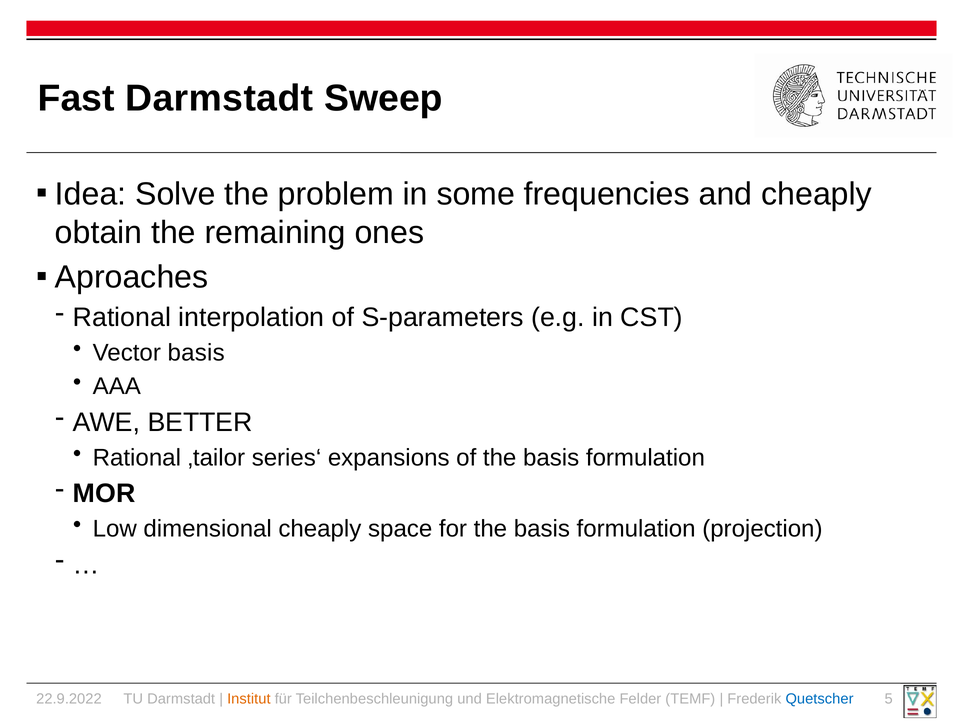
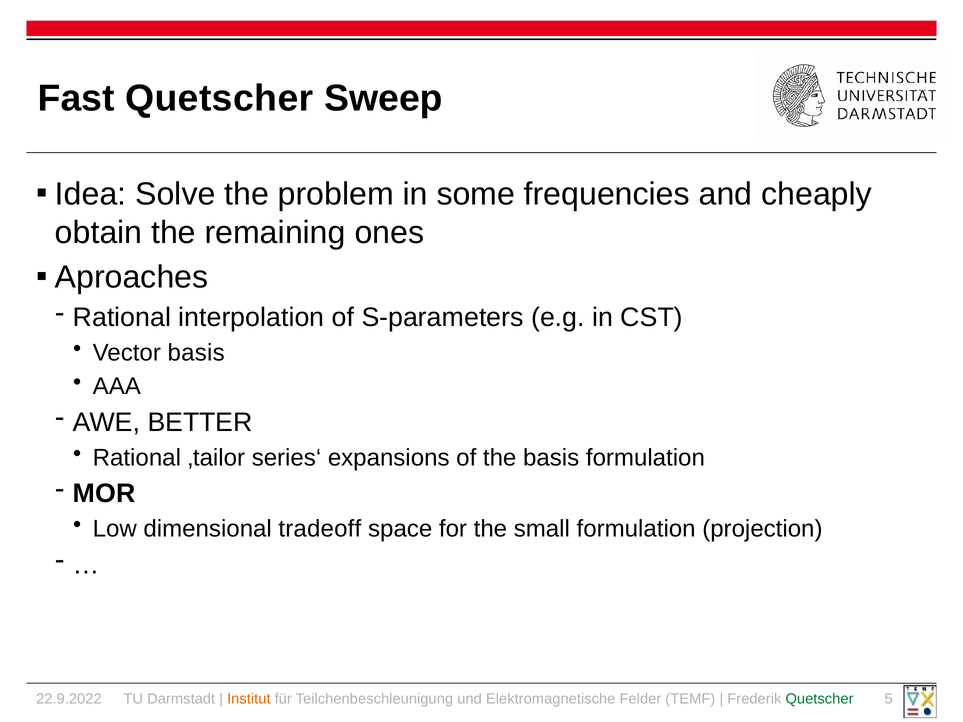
Fast Darmstadt: Darmstadt -> Quetscher
dimensional cheaply: cheaply -> tradeoff
for the basis: basis -> small
Quetscher at (820, 699) colour: blue -> green
